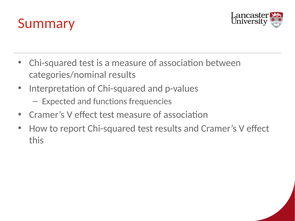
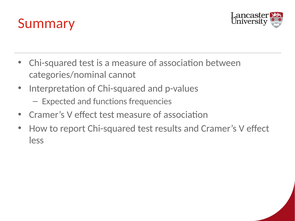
categories/nominal results: results -> cannot
this: this -> less
